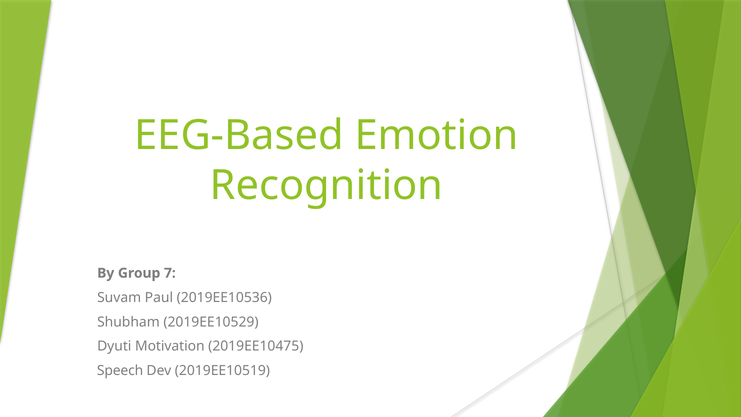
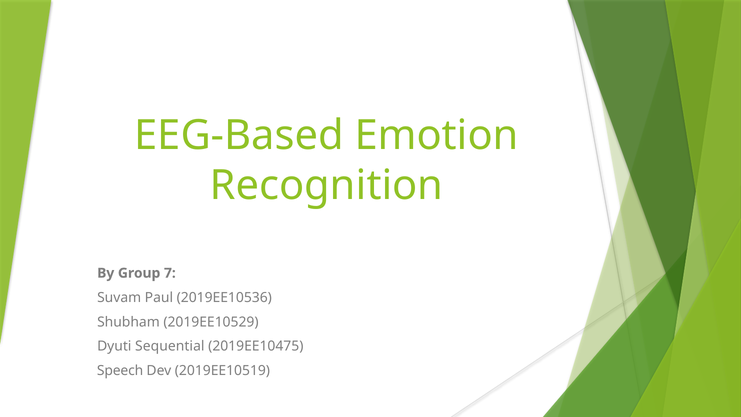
Motivation: Motivation -> Sequential
